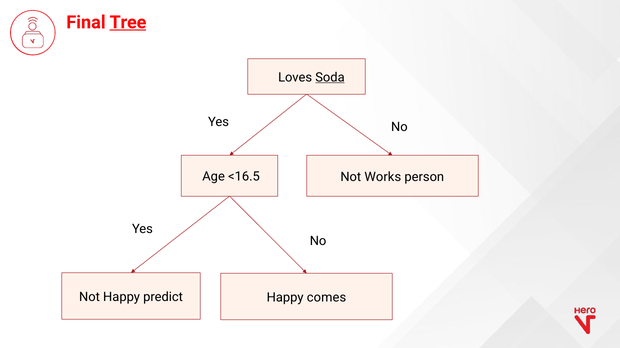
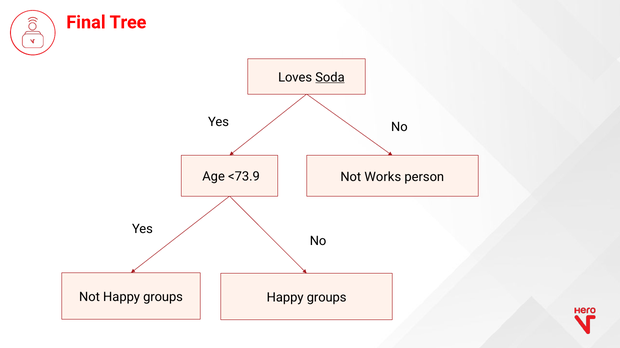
Tree underline: present -> none
<16.5: <16.5 -> <73.9
Not Happy predict: predict -> groups
comes at (327, 298): comes -> groups
